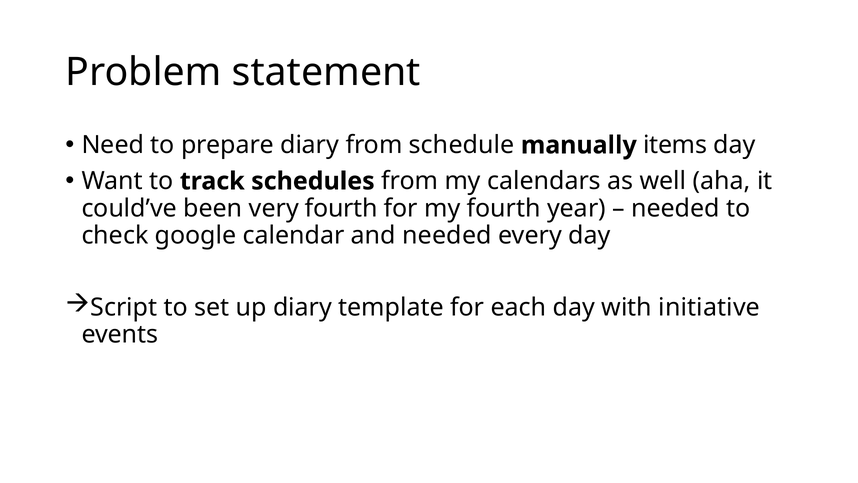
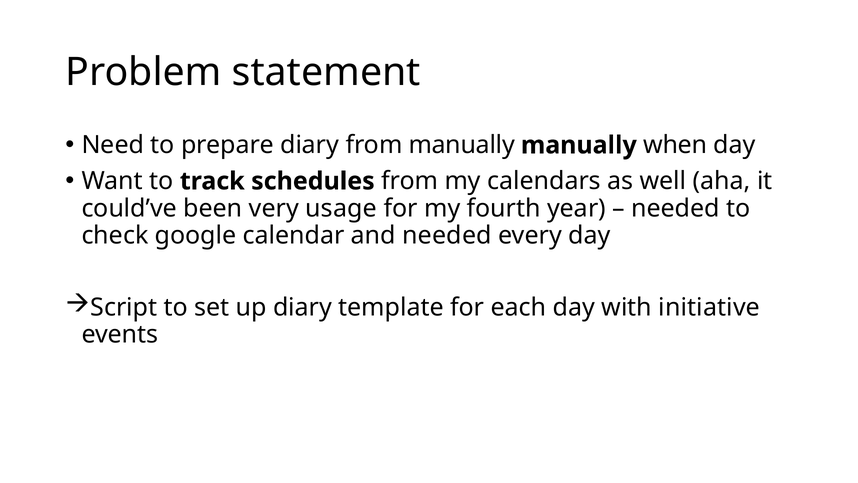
from schedule: schedule -> manually
items: items -> when
very fourth: fourth -> usage
